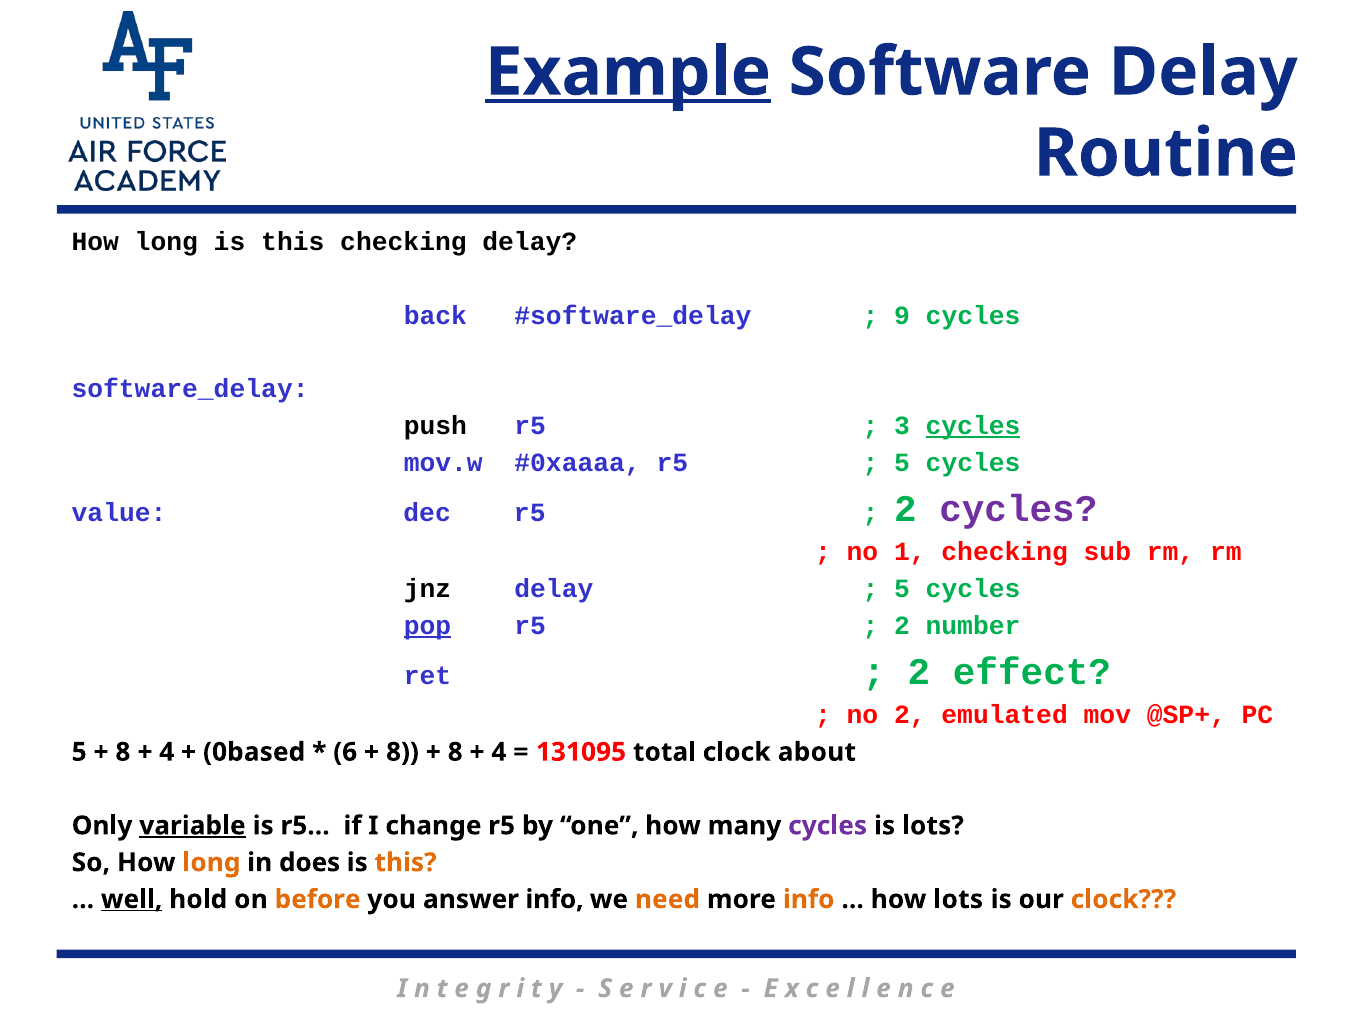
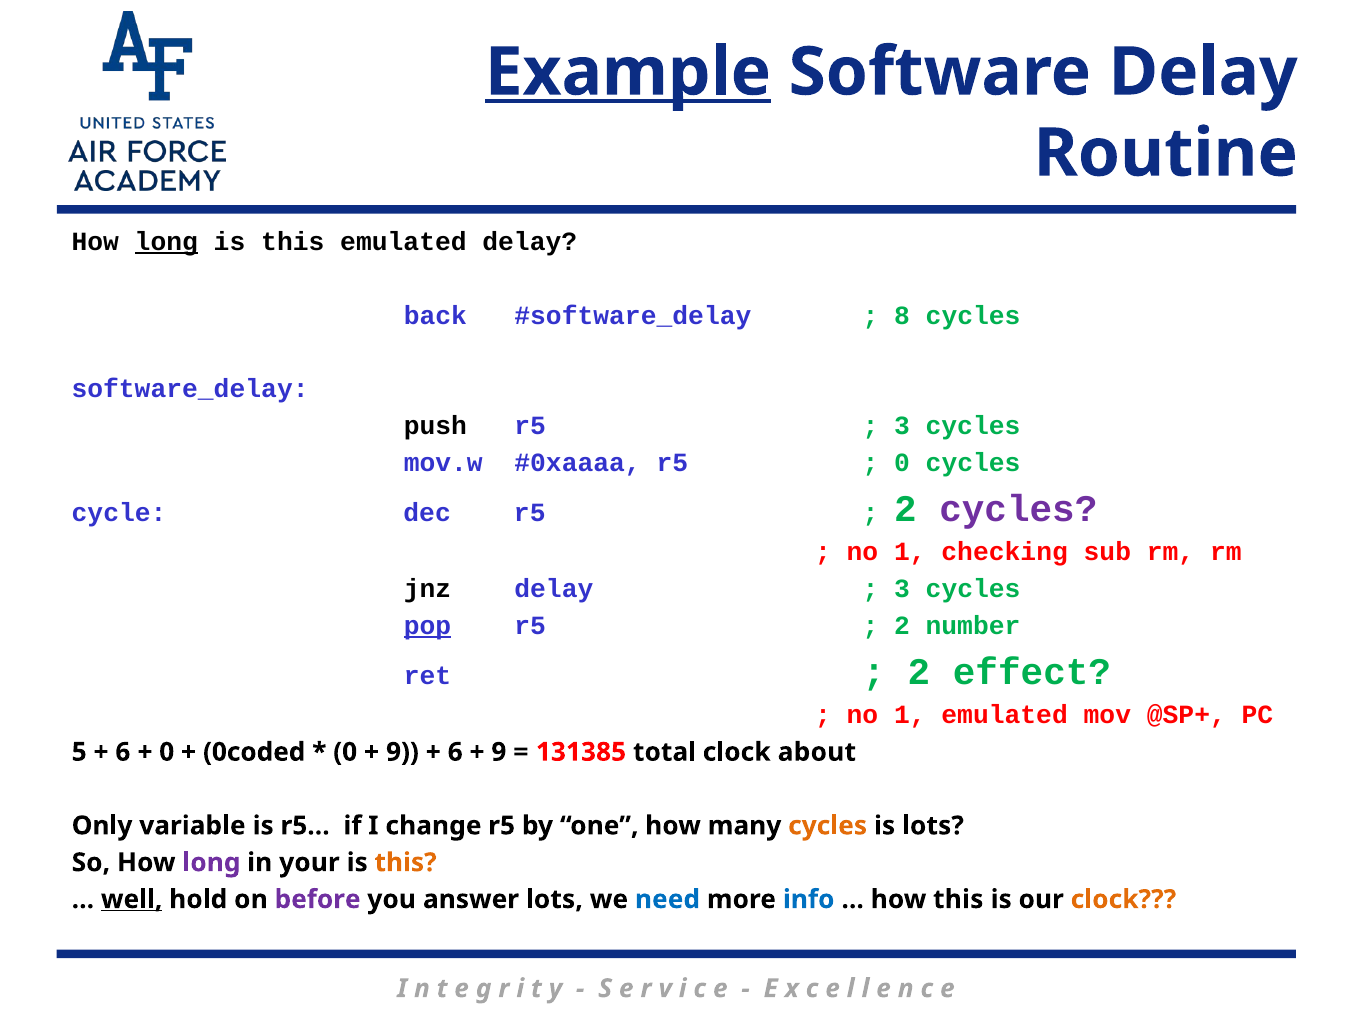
long at (166, 242) underline: none -> present
this checking: checking -> emulated
9: 9 -> 8
cycles at (973, 426) underline: present -> none
5 at (902, 463): 5 -> 0
value: value -> cycle
5 at (902, 589): 5 -> 3
2 at (910, 715): 2 -> 1
8 at (123, 752): 8 -> 6
4 at (167, 752): 4 -> 0
0based: 0based -> 0coded
6 at (345, 752): 6 -> 0
8 at (402, 752): 8 -> 9
8 at (455, 752): 8 -> 6
4 at (499, 752): 4 -> 9
131095: 131095 -> 131385
variable underline: present -> none
cycles at (828, 826) colour: purple -> orange
long at (211, 863) colour: orange -> purple
does: does -> your
before colour: orange -> purple
answer info: info -> lots
need colour: orange -> blue
info at (809, 899) colour: orange -> blue
how lots: lots -> this
